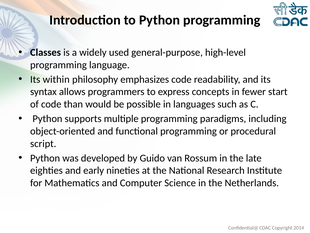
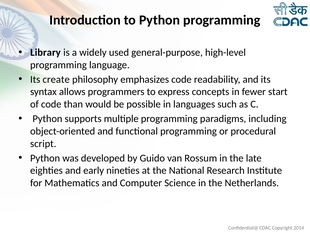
Classes: Classes -> Library
within: within -> create
